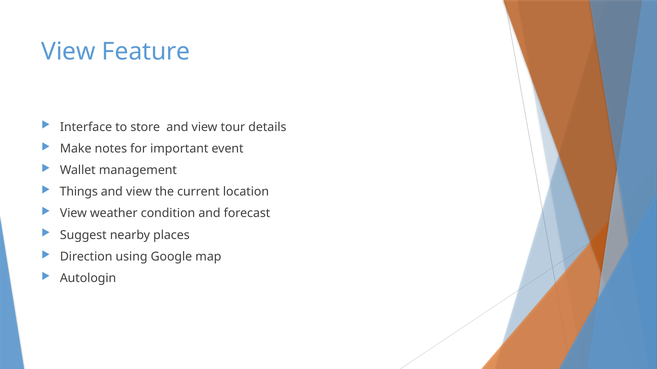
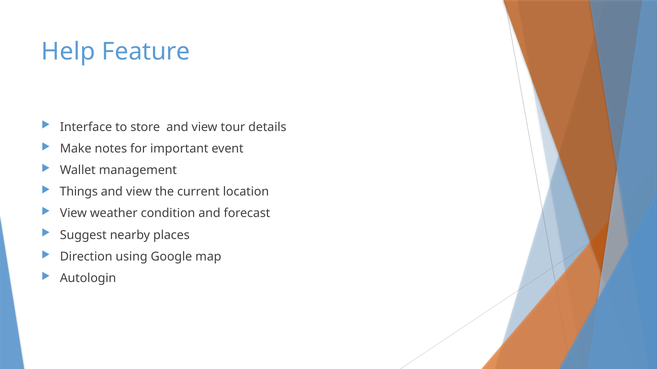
View at (68, 52): View -> Help
